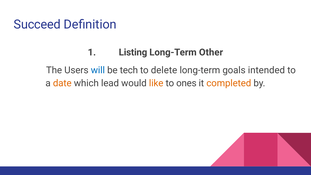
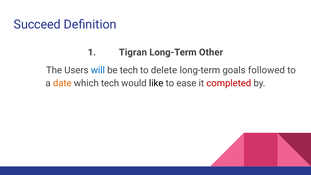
Listing: Listing -> Tigran
intended: intended -> followed
which lead: lead -> tech
like colour: orange -> black
ones: ones -> ease
completed colour: orange -> red
